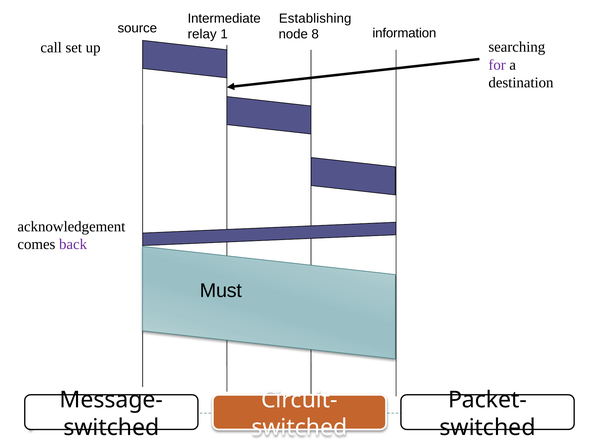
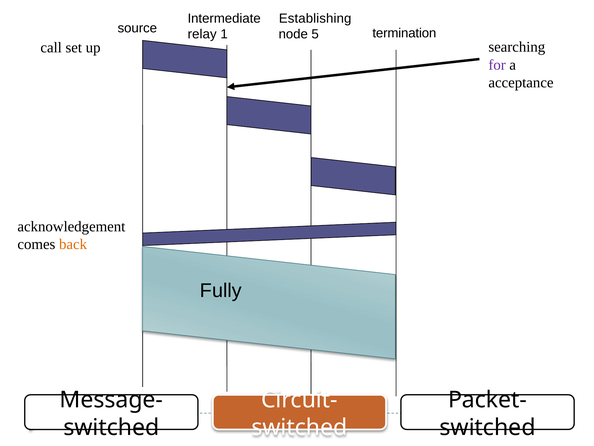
information: information -> termination
8: 8 -> 5
destination: destination -> acceptance
back colour: purple -> orange
Must: Must -> Fully
